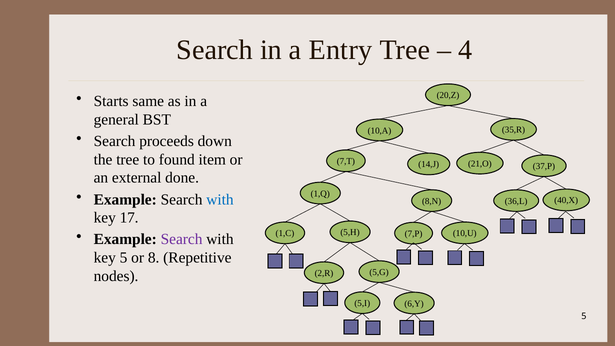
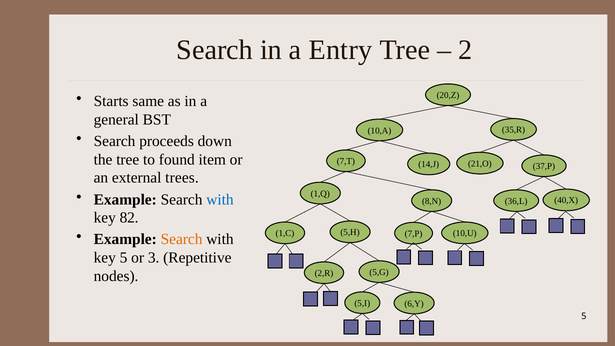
4: 4 -> 2
done: done -> trees
17: 17 -> 82
Search at (182, 239) colour: purple -> orange
8: 8 -> 3
